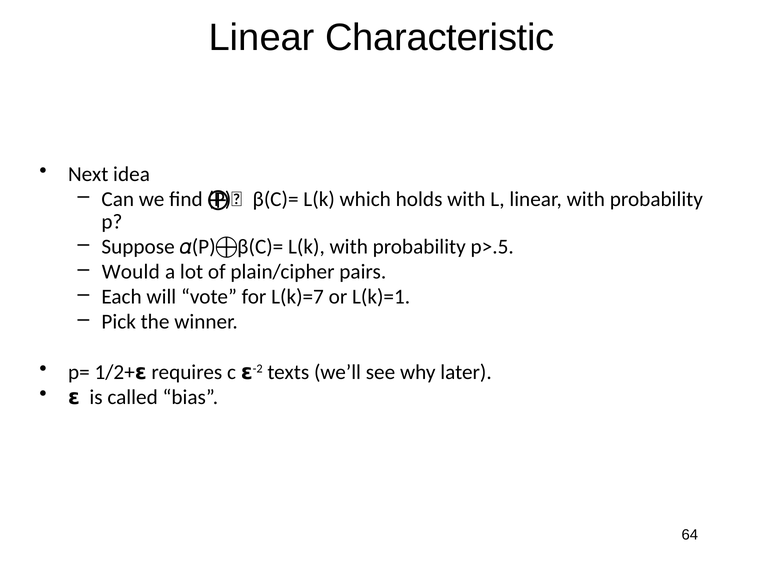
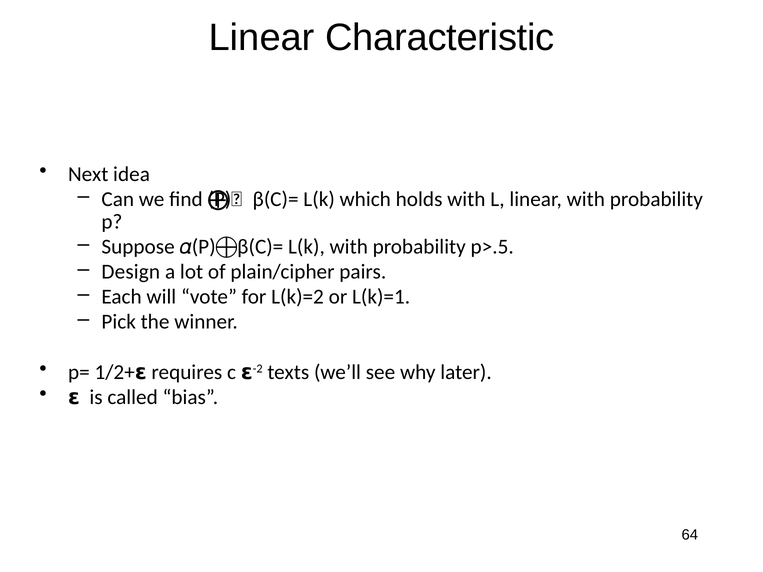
Would: Would -> Design
L(k)=7: L(k)=7 -> L(k)=2
